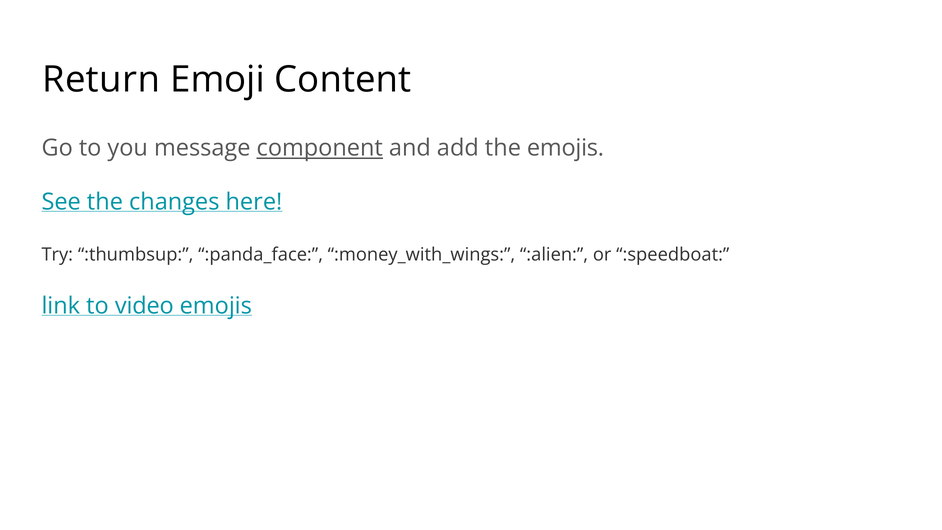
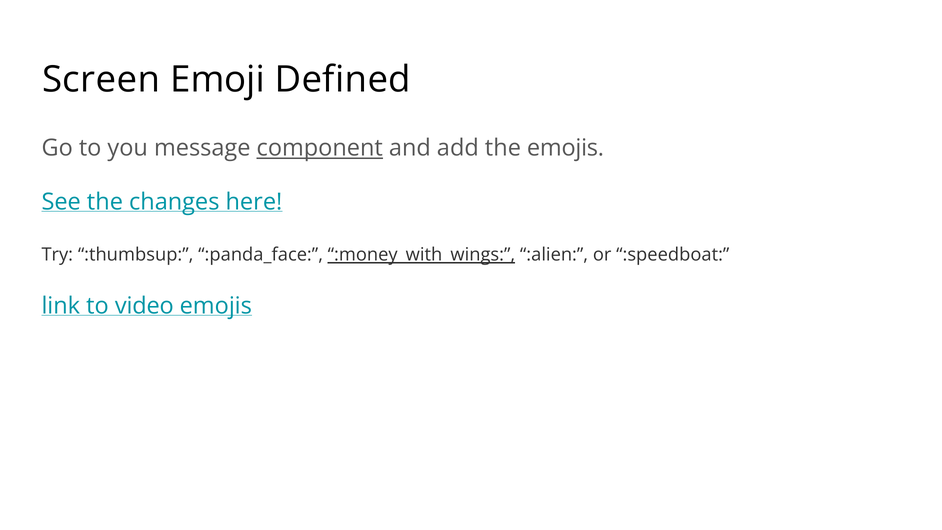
Return: Return -> Screen
Content: Content -> Defined
:money_with_wings underline: none -> present
